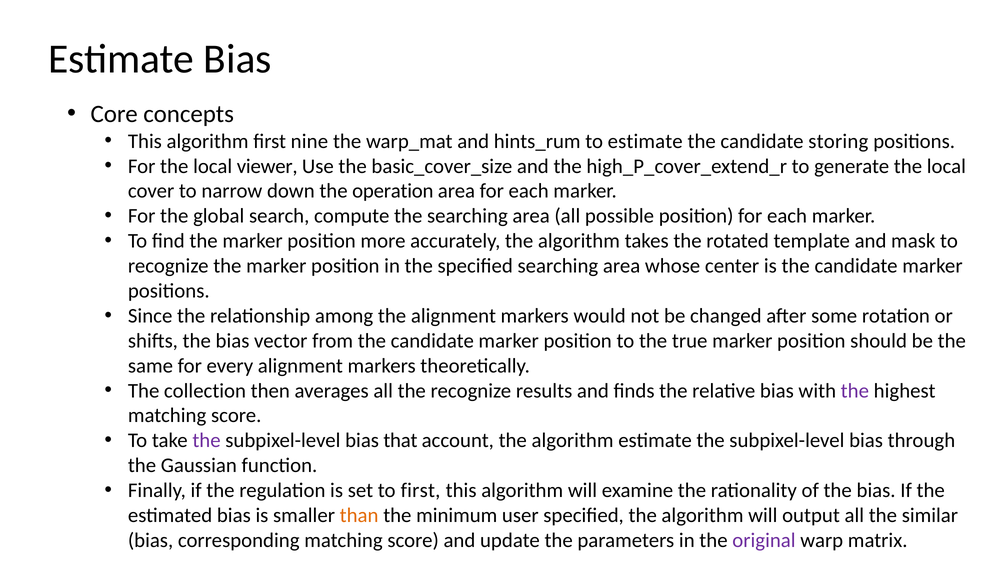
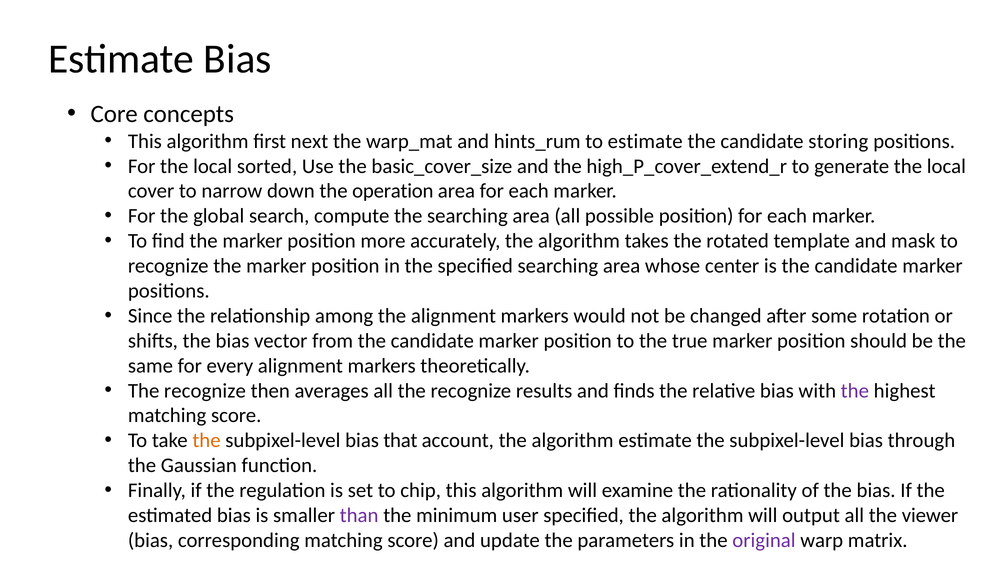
nine: nine -> next
viewer: viewer -> sorted
collection at (205, 391): collection -> recognize
the at (207, 441) colour: purple -> orange
to first: first -> chip
than colour: orange -> purple
similar: similar -> viewer
